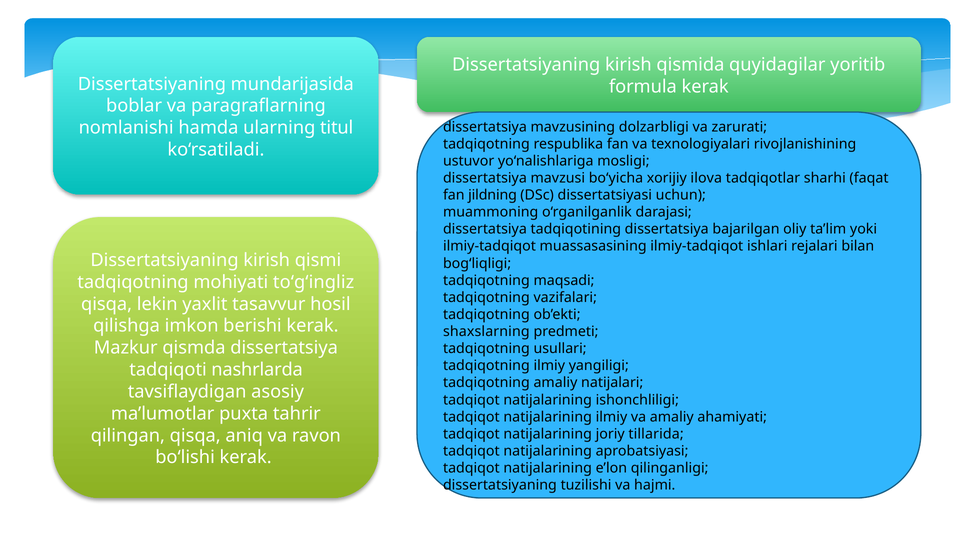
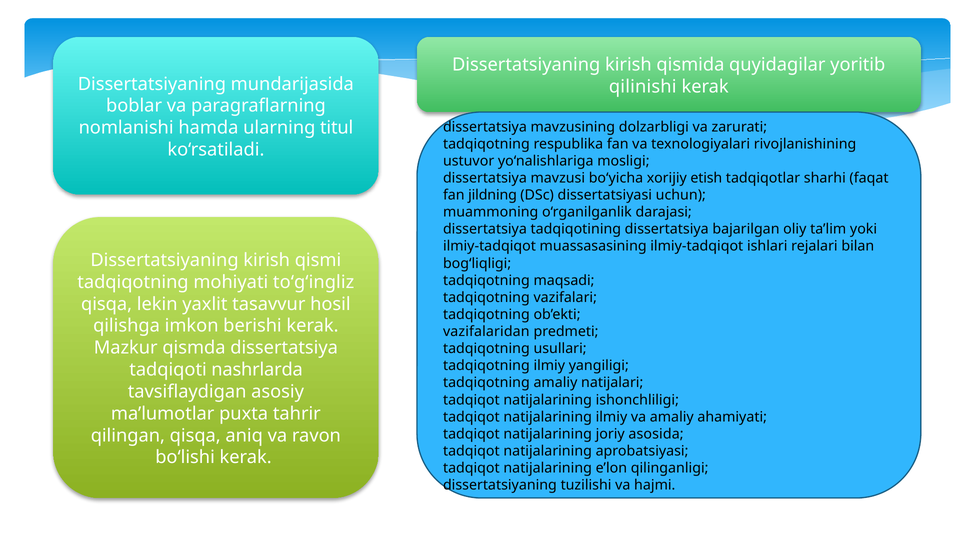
formula: formula -> qilinishi
ilova: ilova -> etish
shaxslarning: shaxslarning -> vazifalaridan
tillarida: tillarida -> asosida
